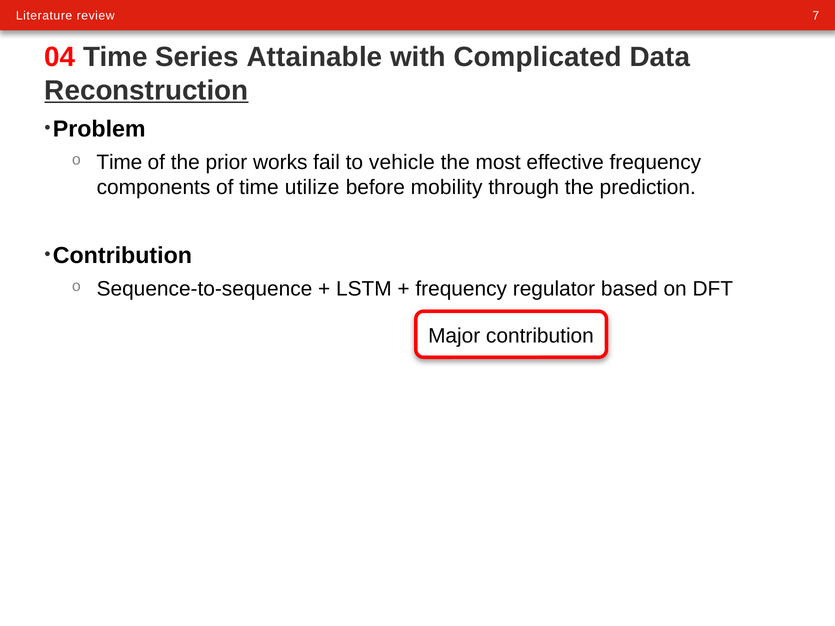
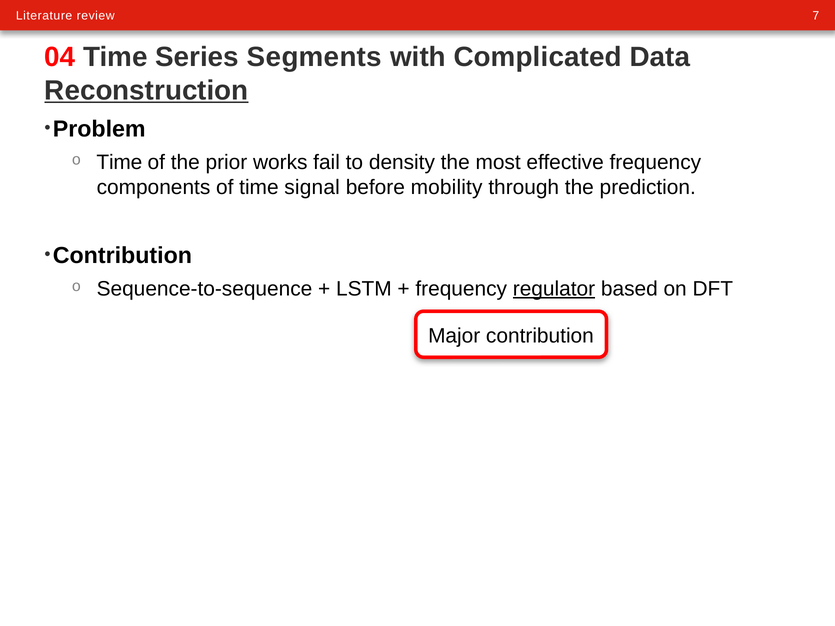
Attainable: Attainable -> Segments
vehicle: vehicle -> density
utilize: utilize -> signal
regulator underline: none -> present
